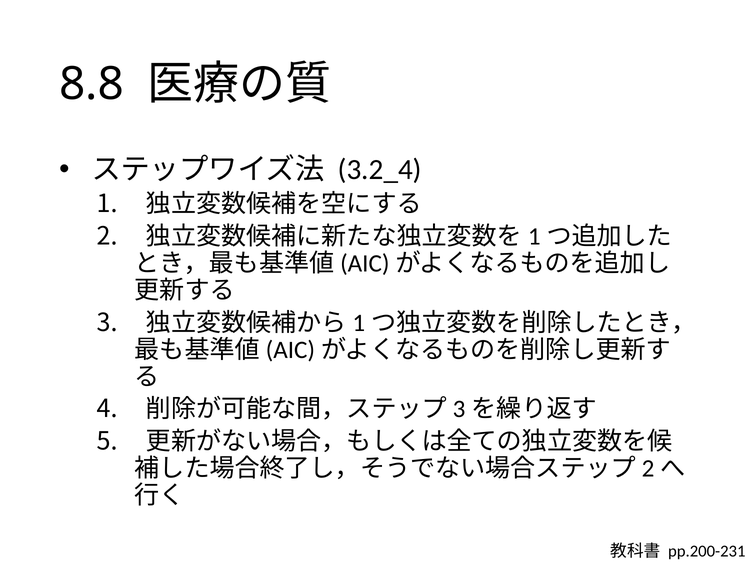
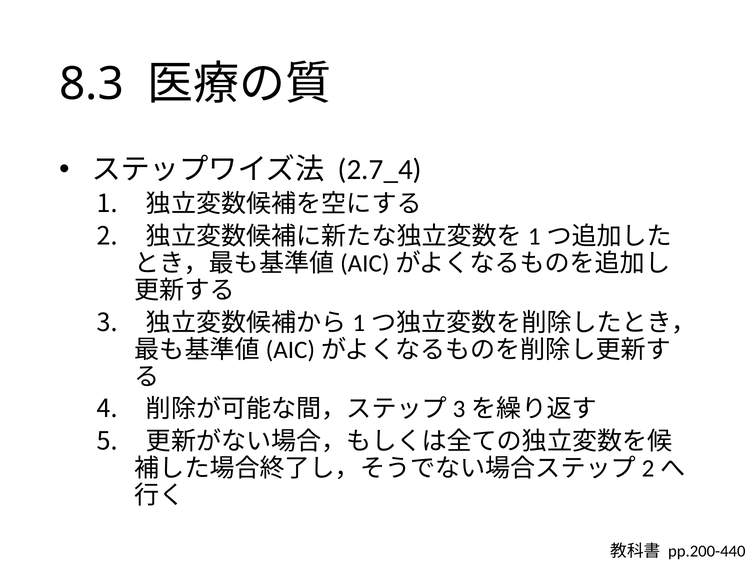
8.8: 8.8 -> 8.3
3.2_4: 3.2_4 -> 2.7_4
pp.200-231: pp.200-231 -> pp.200-440
